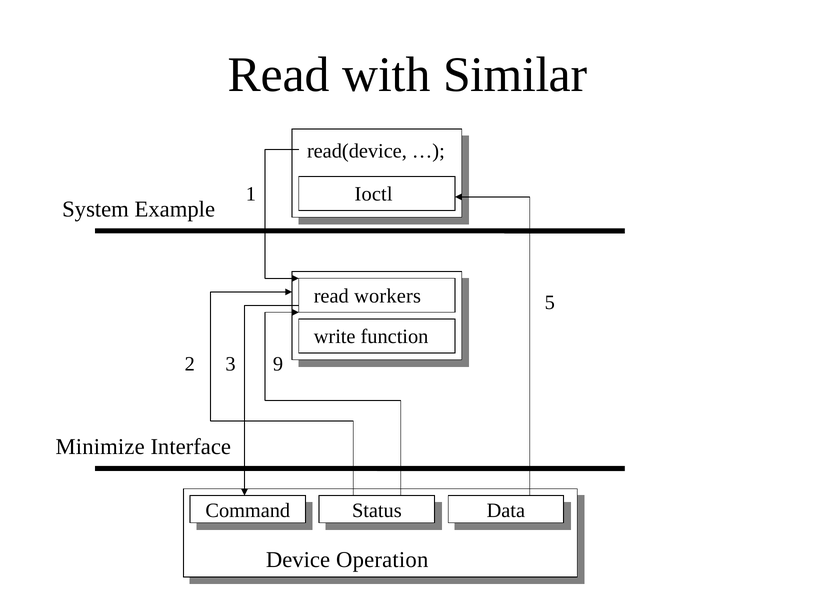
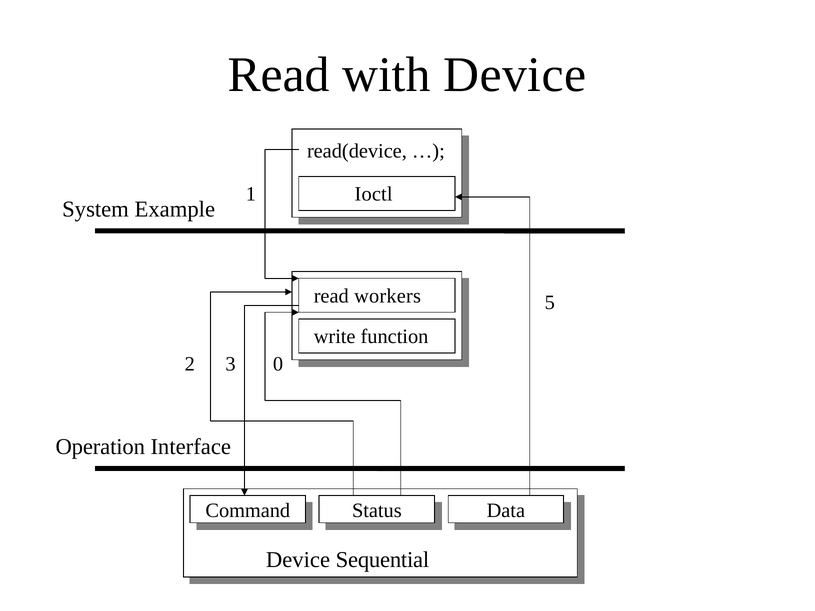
with Similar: Similar -> Device
9: 9 -> 0
Minimize: Minimize -> Operation
Operation: Operation -> Sequential
